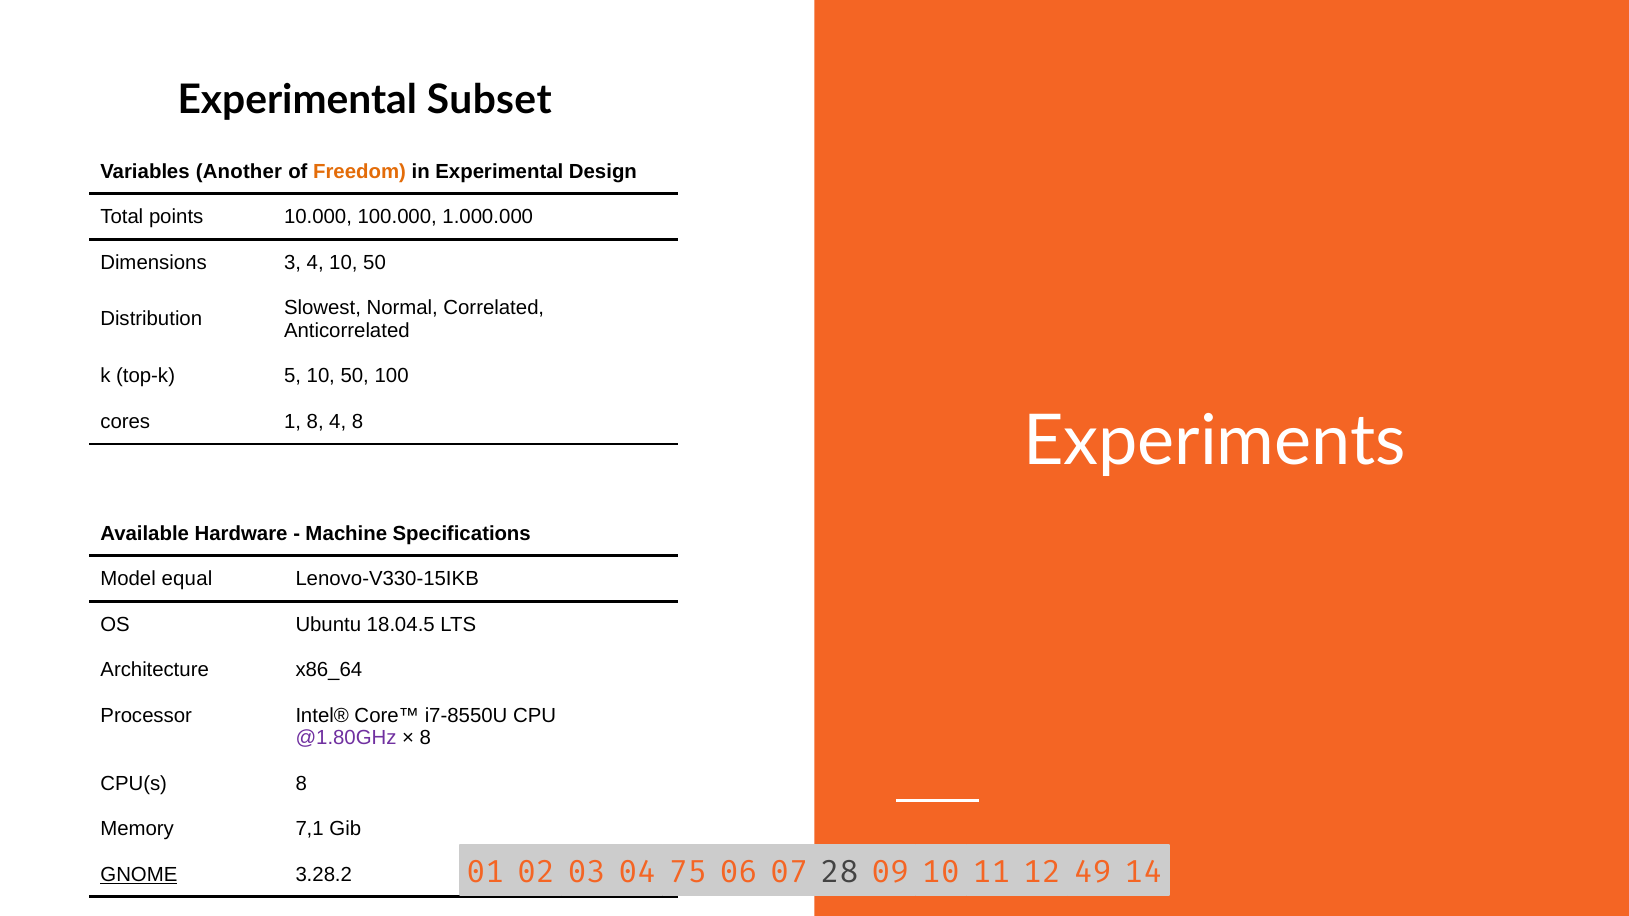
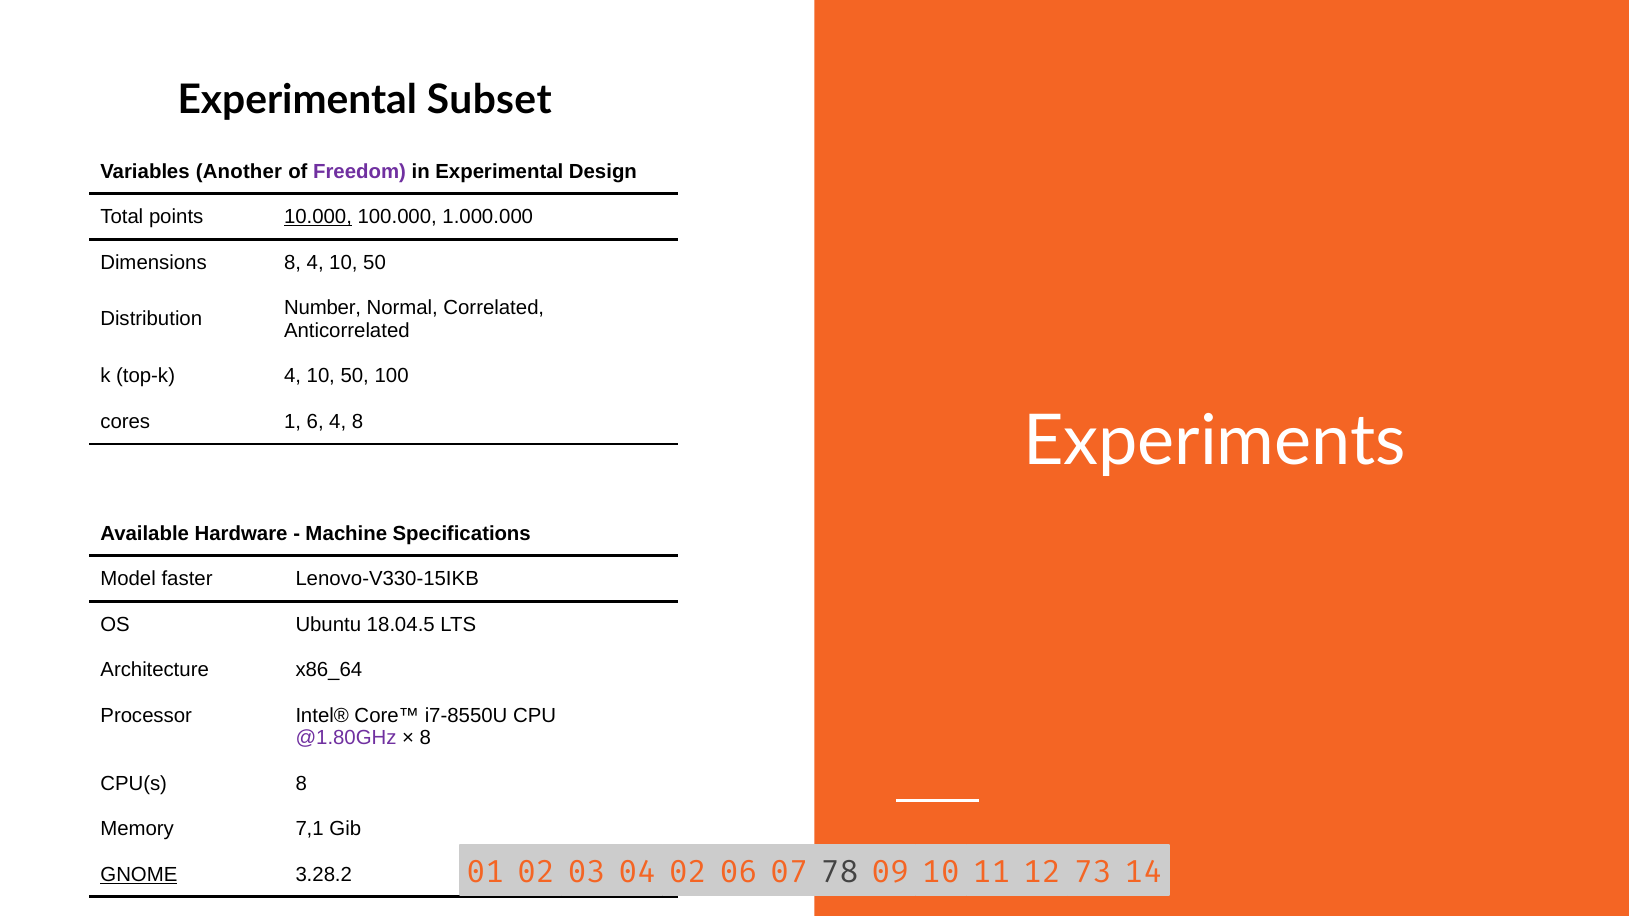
Freedom colour: orange -> purple
10.000 underline: none -> present
Dimensions 3: 3 -> 8
Slowest: Slowest -> Number
top-k 5: 5 -> 4
1 8: 8 -> 6
equal: equal -> faster
04 75: 75 -> 02
28: 28 -> 78
49: 49 -> 73
